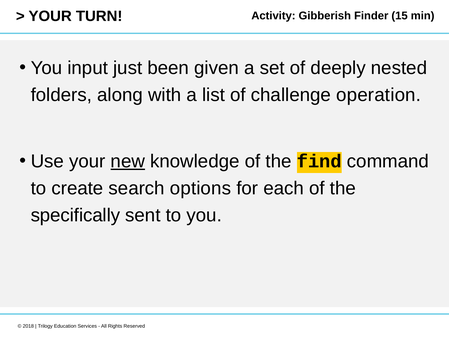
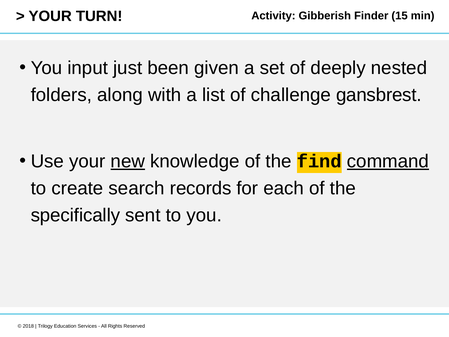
operation: operation -> gansbrest
command underline: none -> present
options: options -> records
